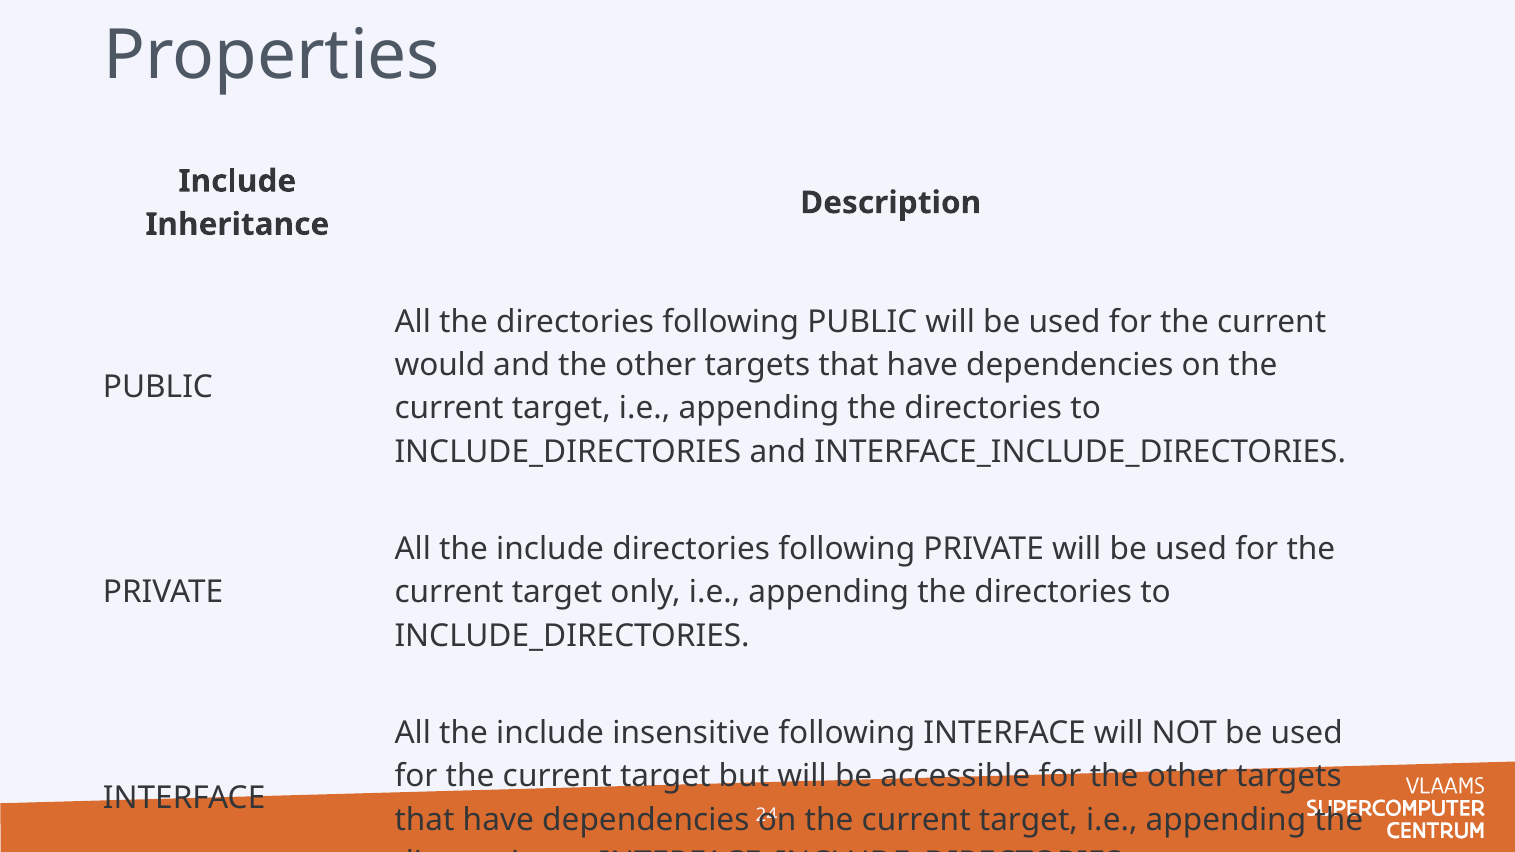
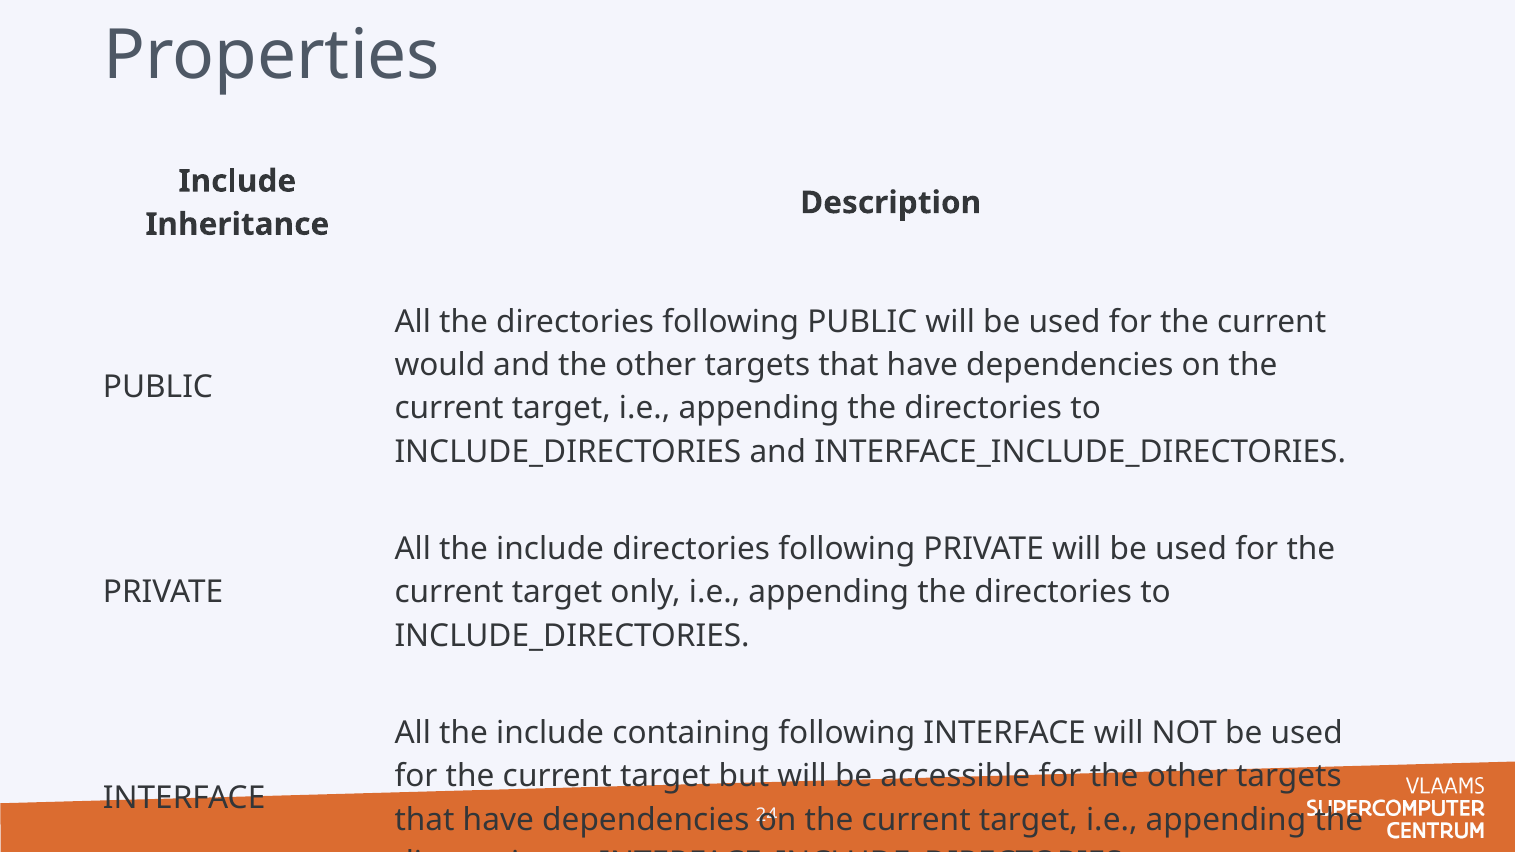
insensitive: insensitive -> containing
